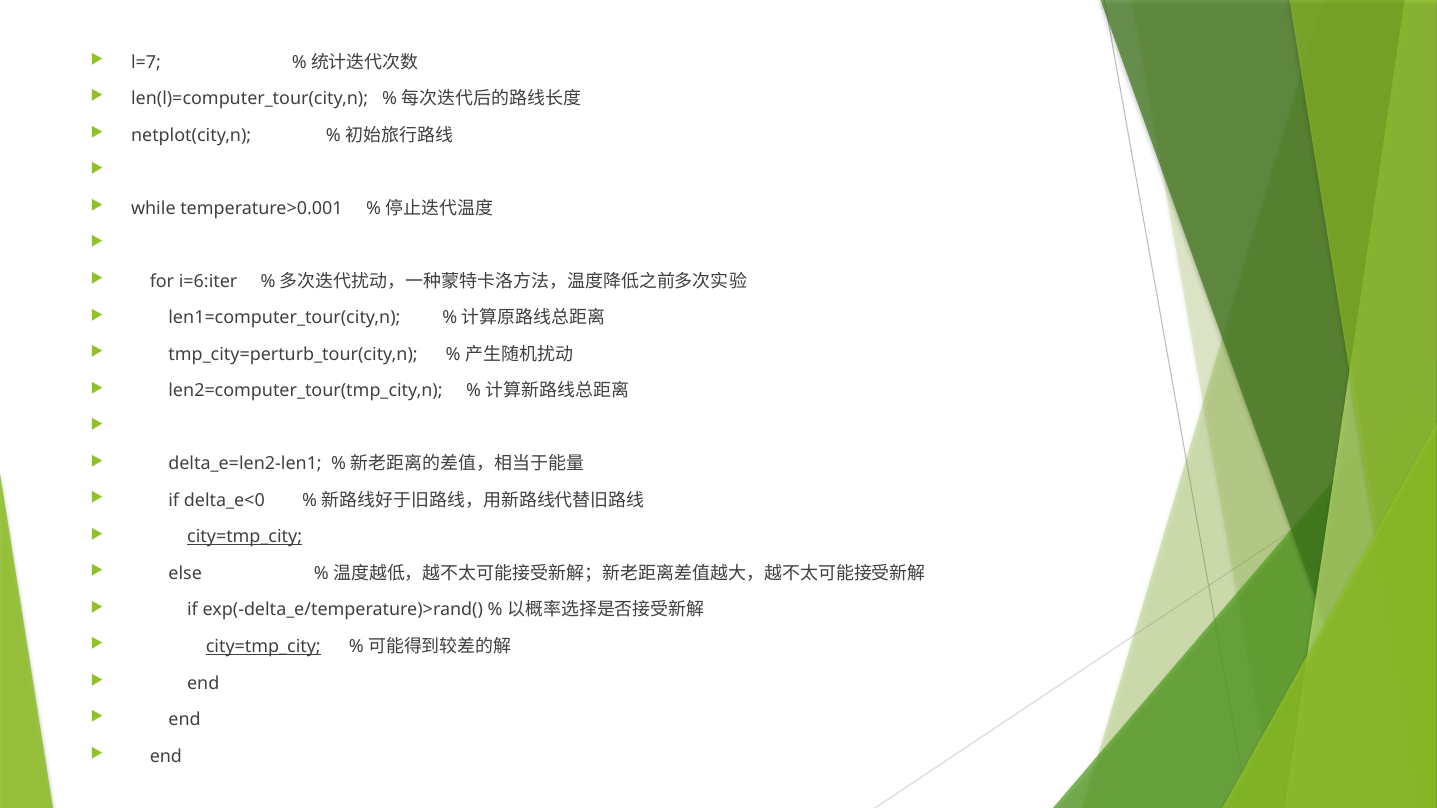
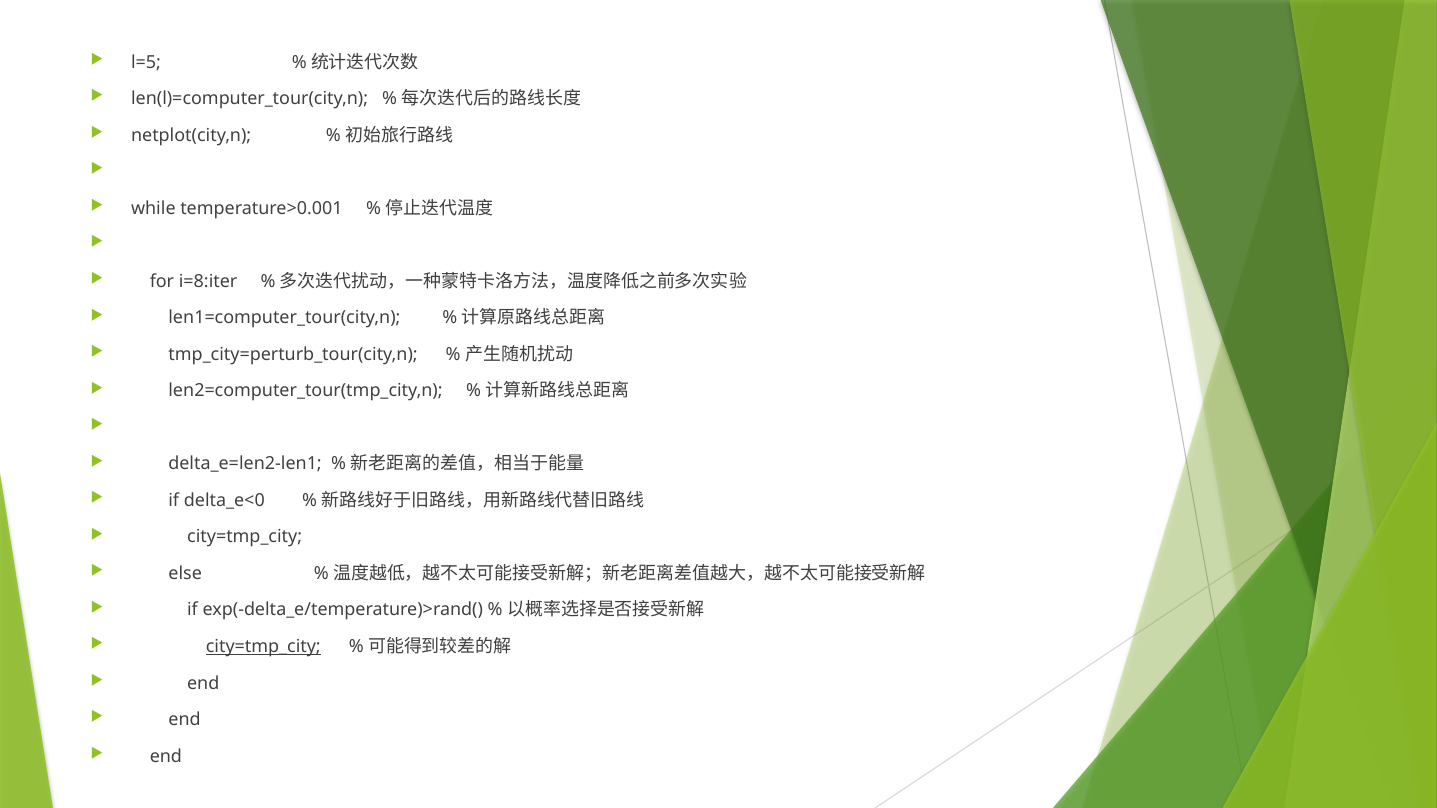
l=7: l=7 -> l=5
i=6:iter: i=6:iter -> i=8:iter
city=tmp_city at (245, 537) underline: present -> none
